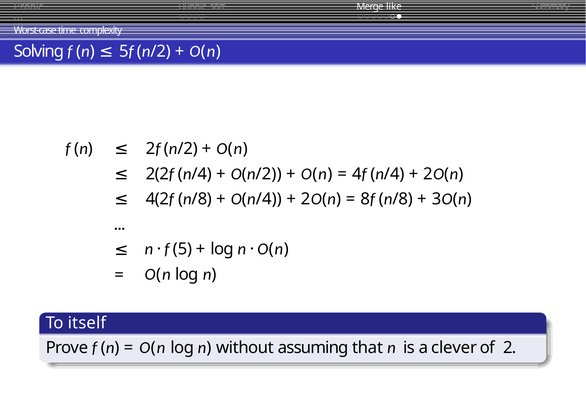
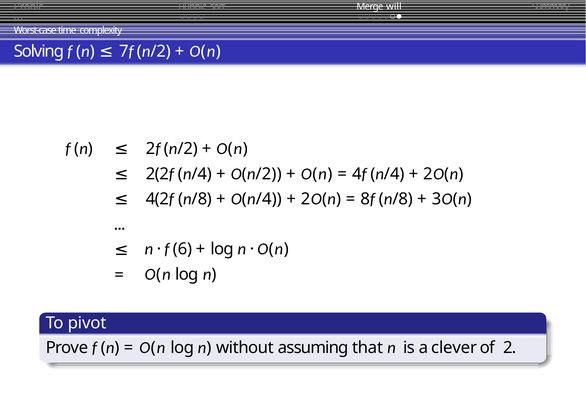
like: like -> will
5 at (124, 51): 5 -> 7
f 5: 5 -> 6
itself: itself -> pivot
